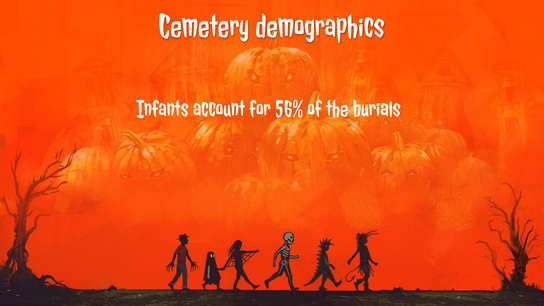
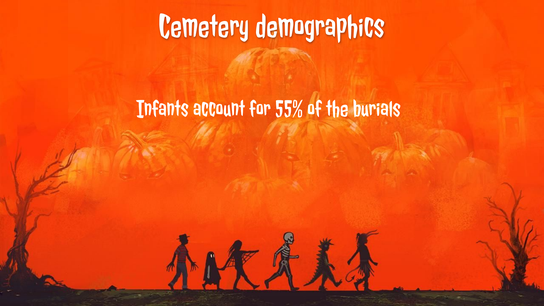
56%: 56% -> 55%
